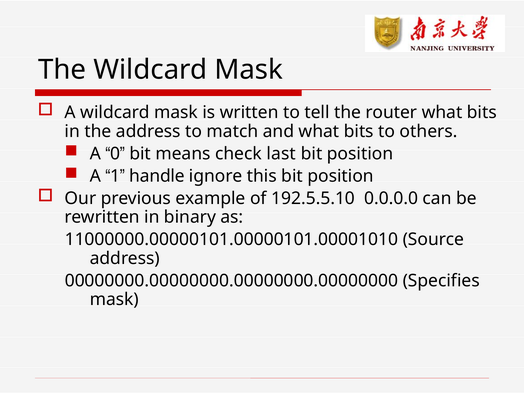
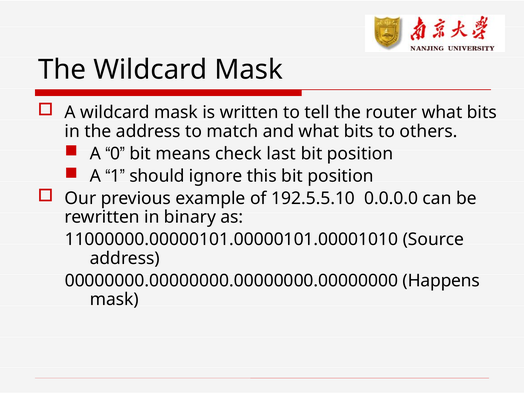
handle: handle -> should
Specifies: Specifies -> Happens
